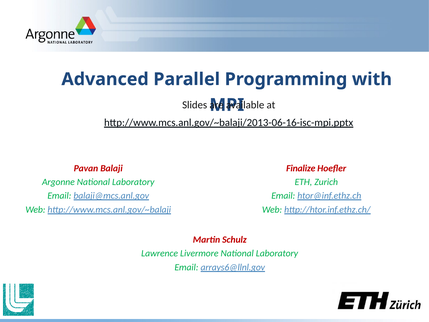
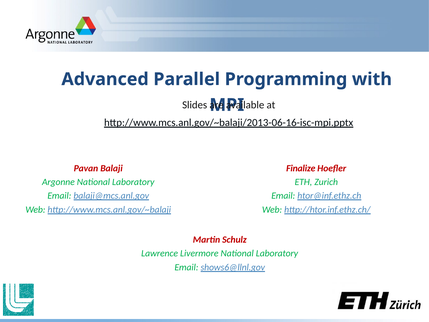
arrays6@llnl.gov: arrays6@llnl.gov -> shows6@llnl.gov
